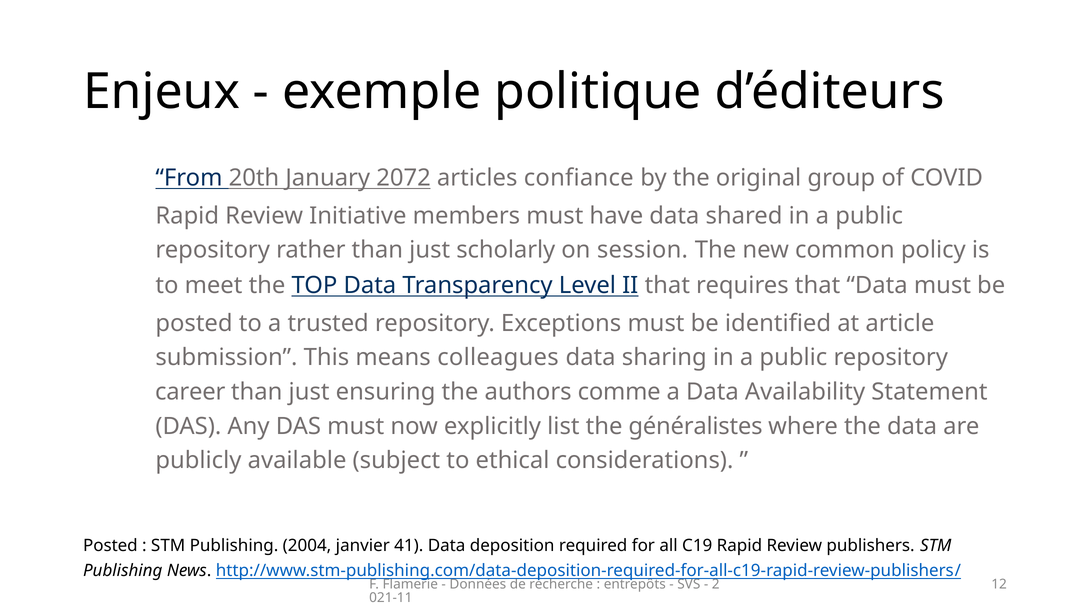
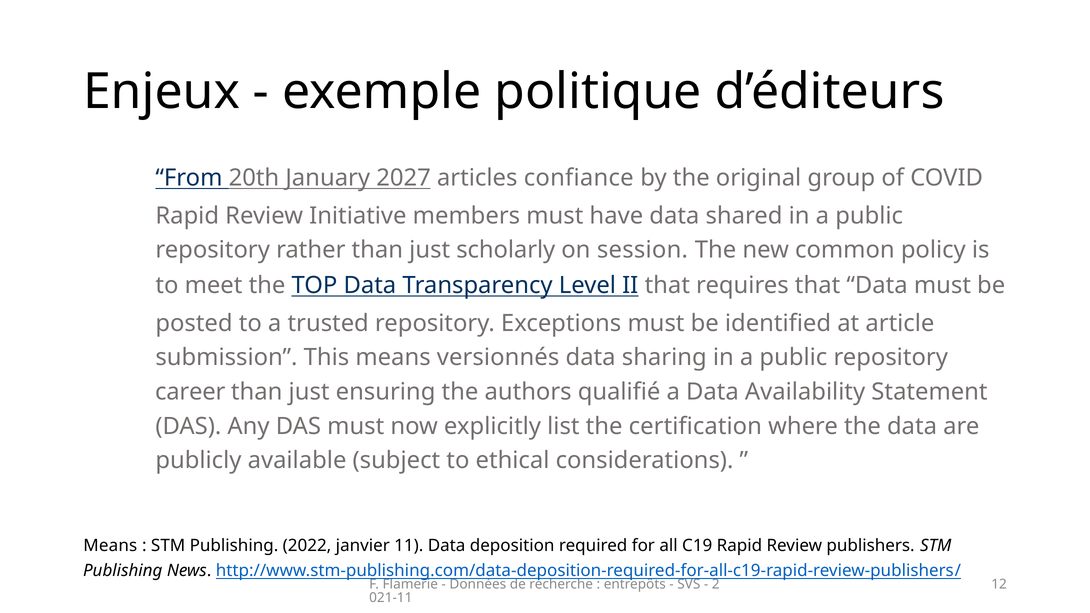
2072: 2072 -> 2027
colleagues: colleagues -> versionnés
comme: comme -> qualifié
généralistes: généralistes -> certification
Posted at (110, 546): Posted -> Means
2004: 2004 -> 2022
41: 41 -> 11
